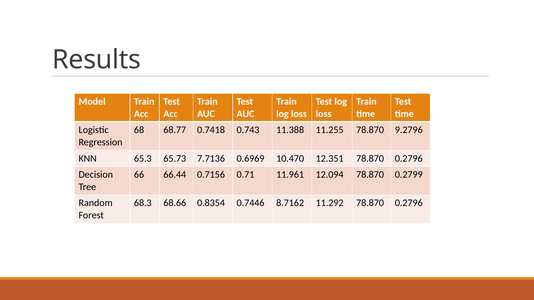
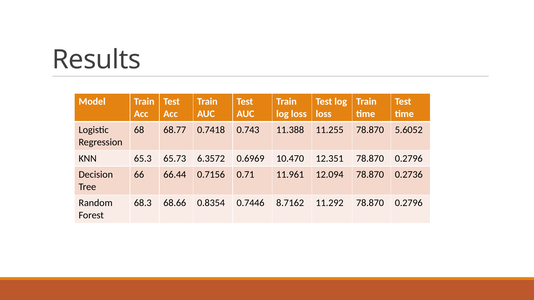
9.2796: 9.2796 -> 5.6052
7.7136: 7.7136 -> 6.3572
0.2799: 0.2799 -> 0.2736
